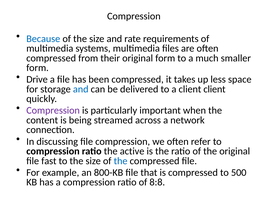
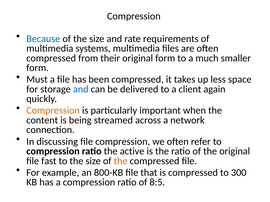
Drive: Drive -> Must
client client: client -> again
Compression at (53, 111) colour: purple -> orange
the at (121, 161) colour: blue -> orange
500: 500 -> 300
8:8: 8:8 -> 8:5
